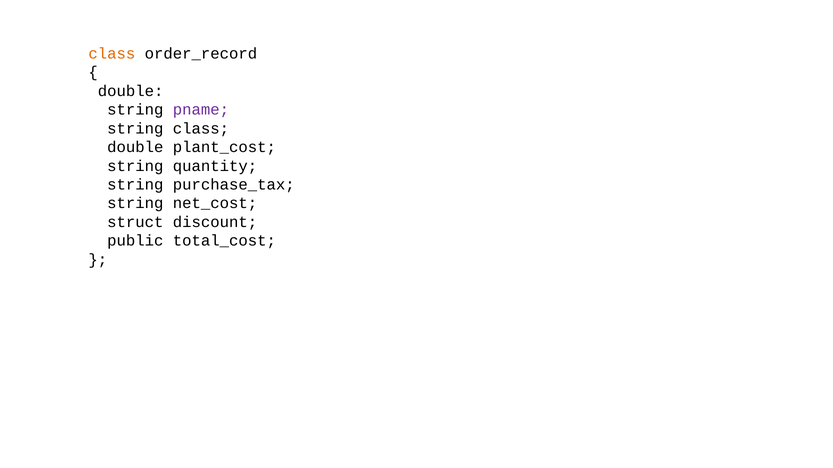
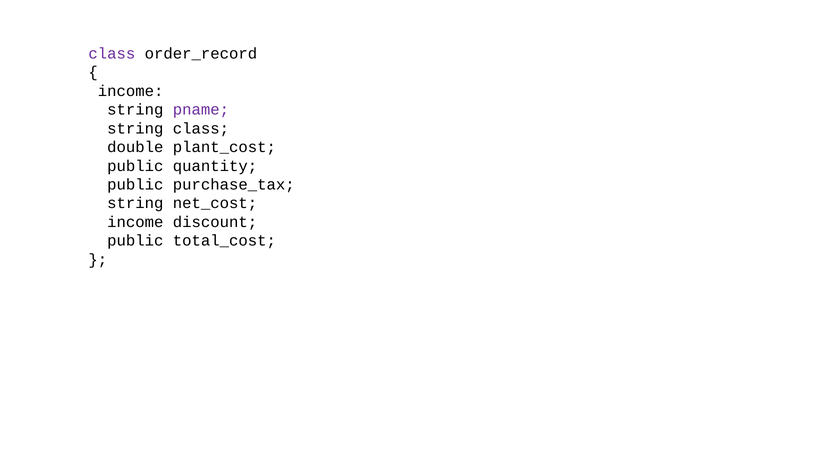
class at (112, 54) colour: orange -> purple
double at (131, 91): double -> income
string at (135, 166): string -> public
string at (135, 185): string -> public
struct at (135, 222): struct -> income
